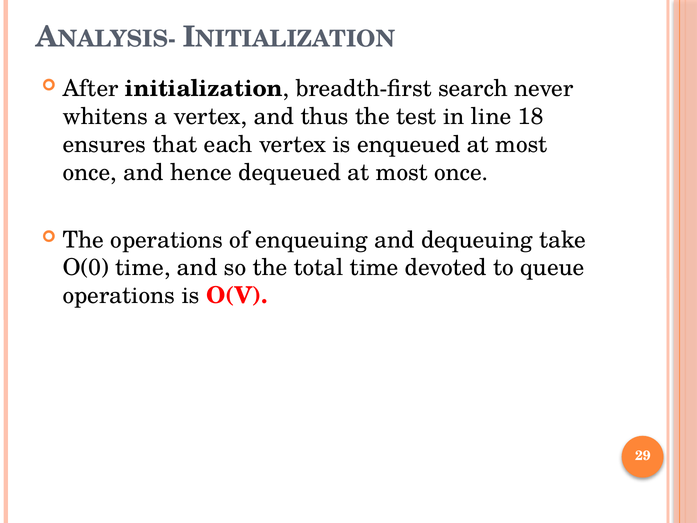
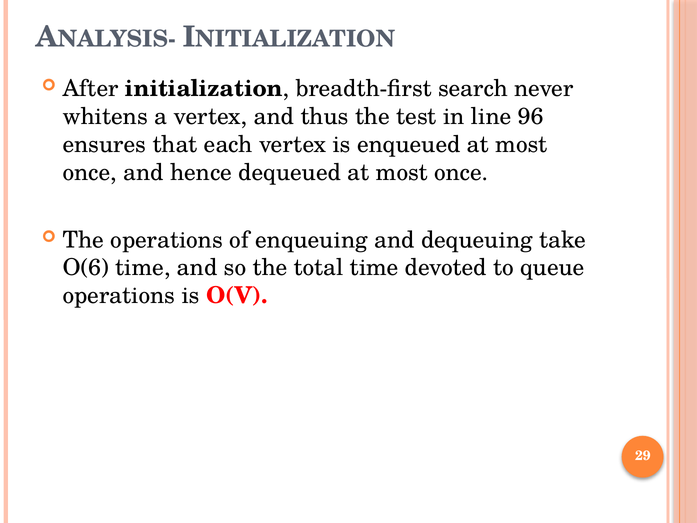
18: 18 -> 96
O(0: O(0 -> O(6
